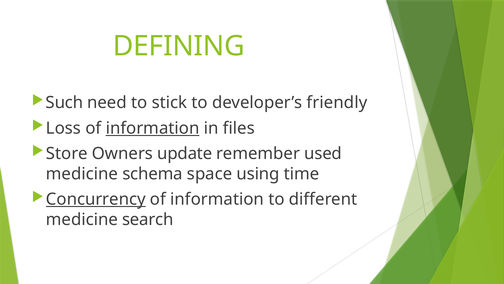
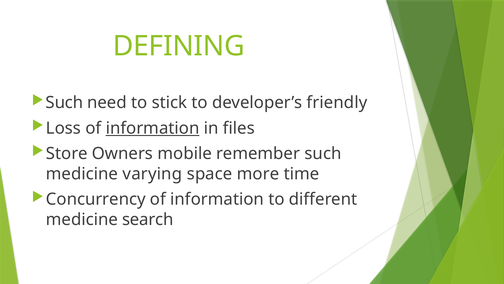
update: update -> mobile
remember used: used -> such
schema: schema -> varying
using: using -> more
Concurrency underline: present -> none
